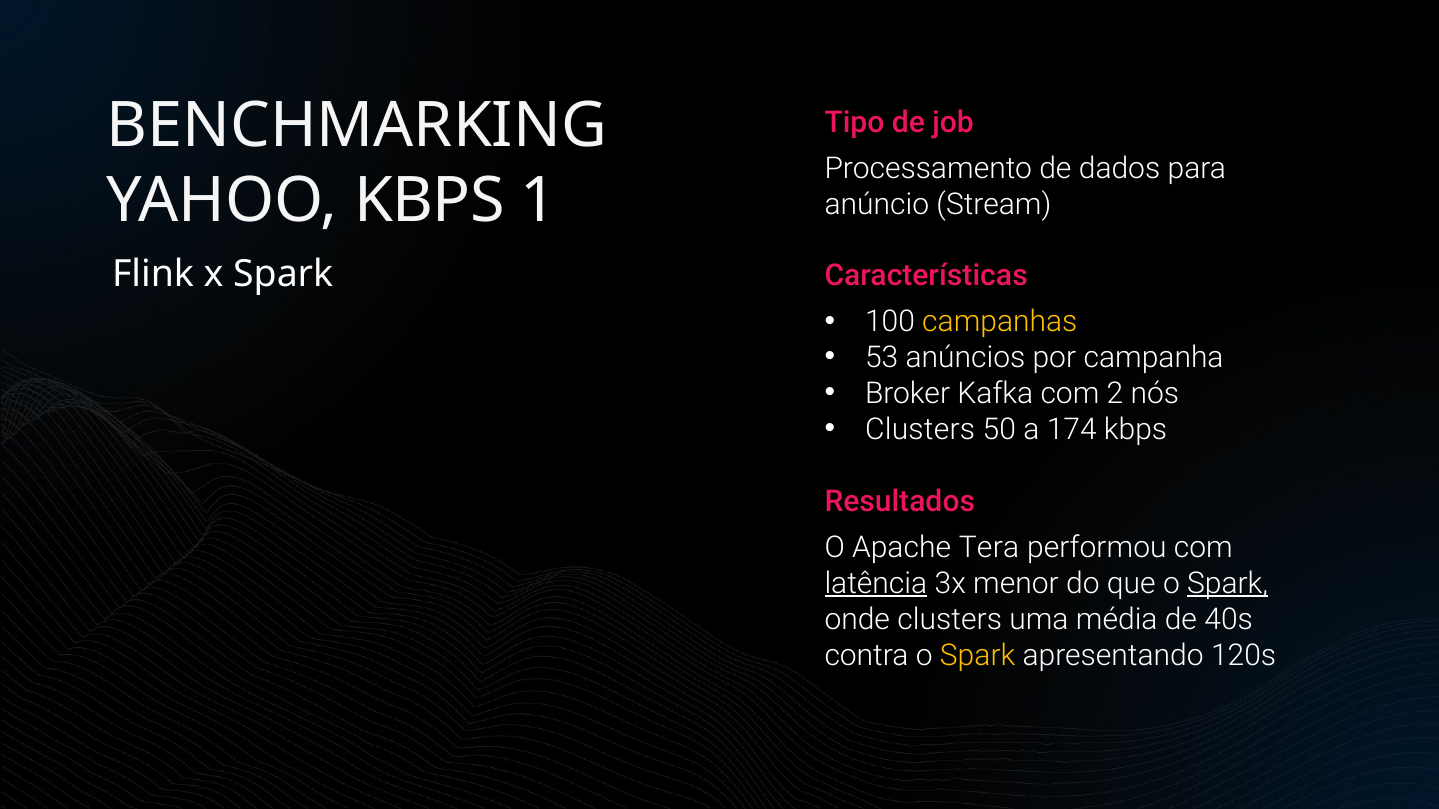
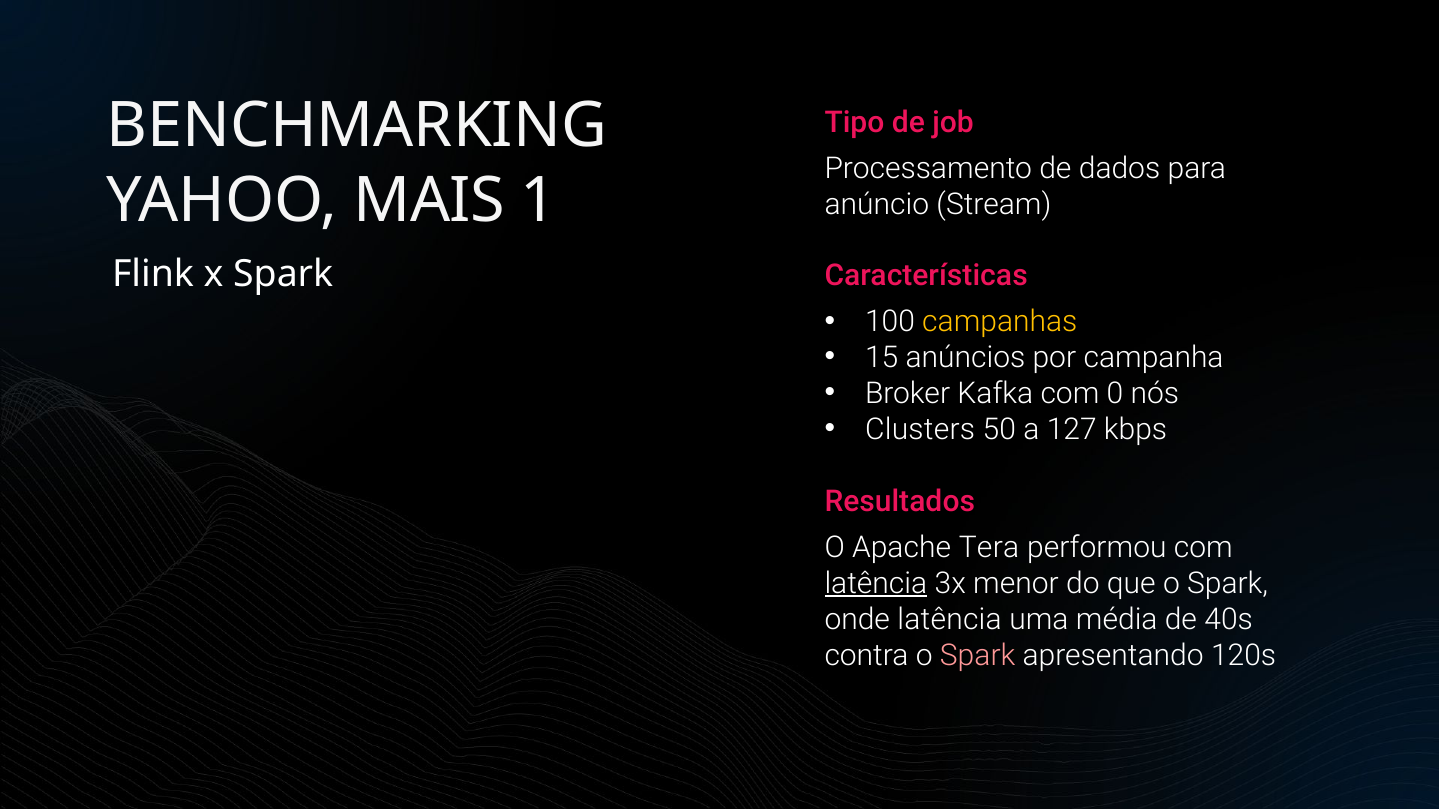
YAHOO KBPS: KBPS -> MAIS
53: 53 -> 15
2: 2 -> 0
174: 174 -> 127
Spark at (1228, 584) underline: present -> none
onde clusters: clusters -> latência
Spark at (978, 656) colour: yellow -> pink
